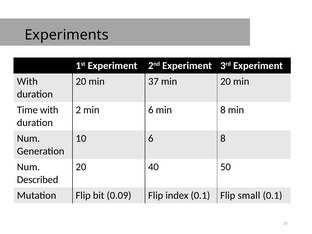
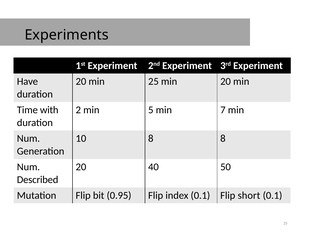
With at (27, 82): With -> Have
min 37: 37 -> 25
min 6: 6 -> 5
min 8: 8 -> 7
10 6: 6 -> 8
0.09: 0.09 -> 0.95
small: small -> short
